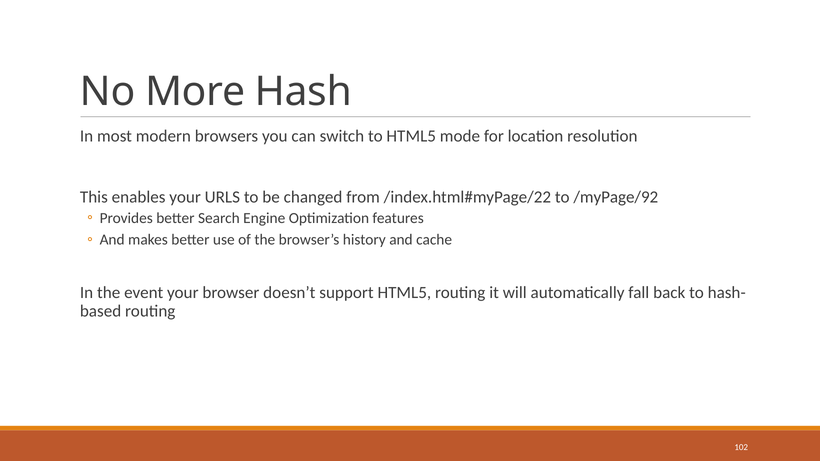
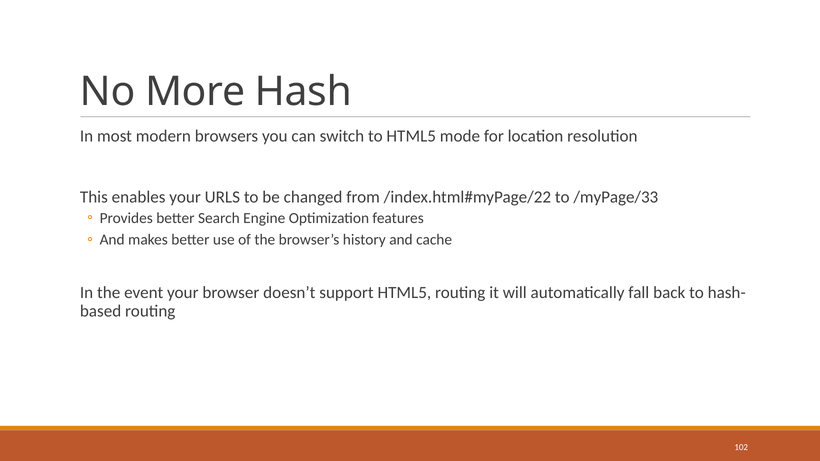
/myPage/92: /myPage/92 -> /myPage/33
